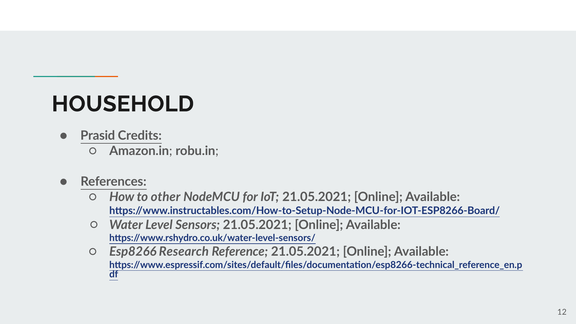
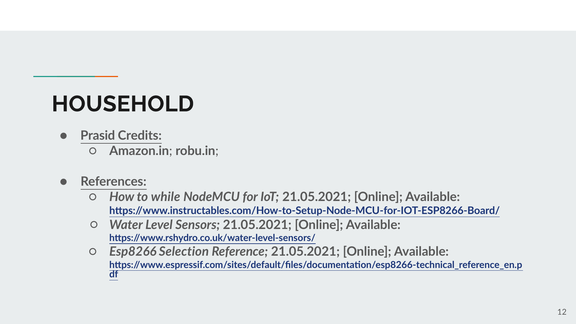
other: other -> while
Research: Research -> Selection
